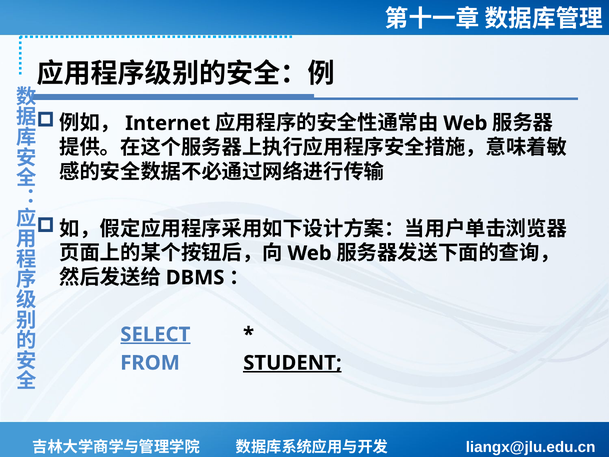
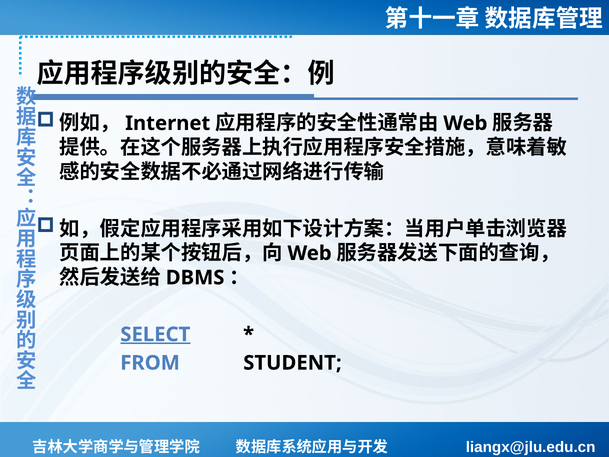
STUDENT underline: present -> none
